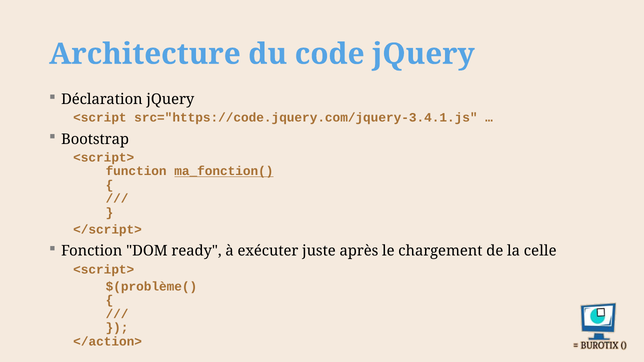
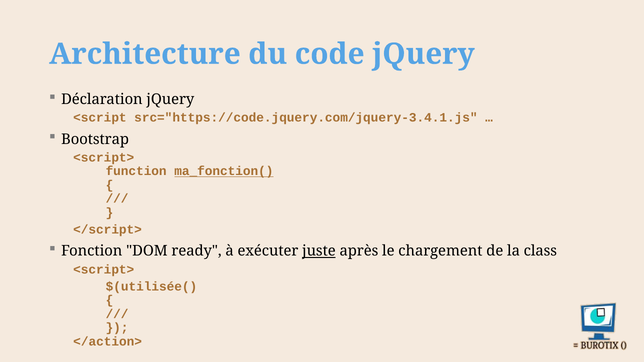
juste underline: none -> present
celle: celle -> class
$(problème(: $(problème( -> $(utilisée(
